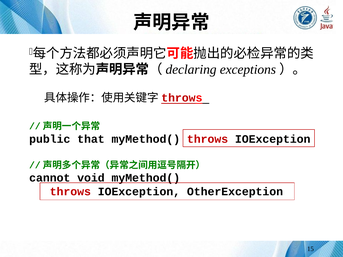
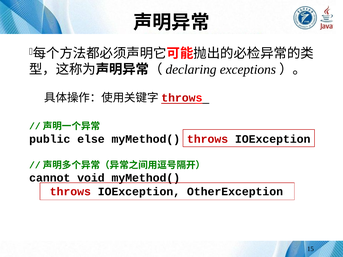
that: that -> else
